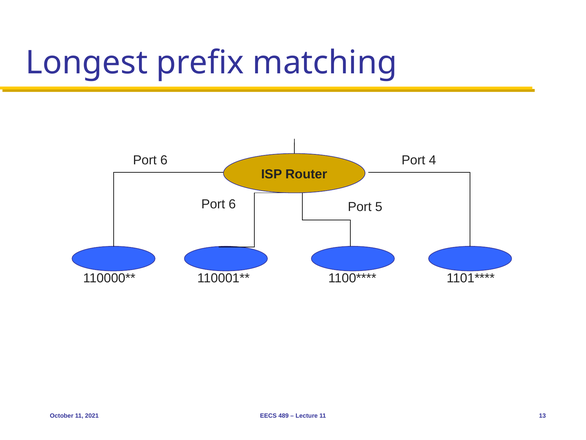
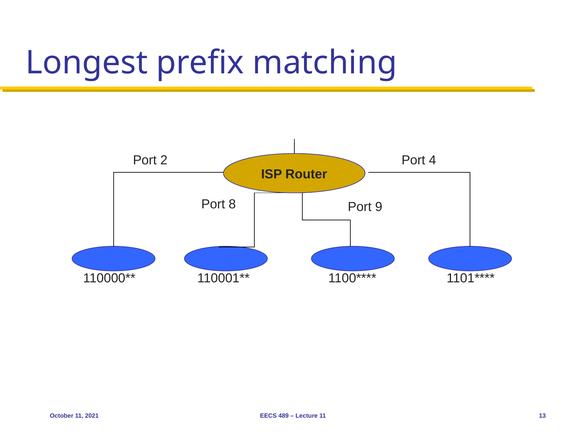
6 at (164, 160): 6 -> 2
6 at (232, 204): 6 -> 8
5: 5 -> 9
